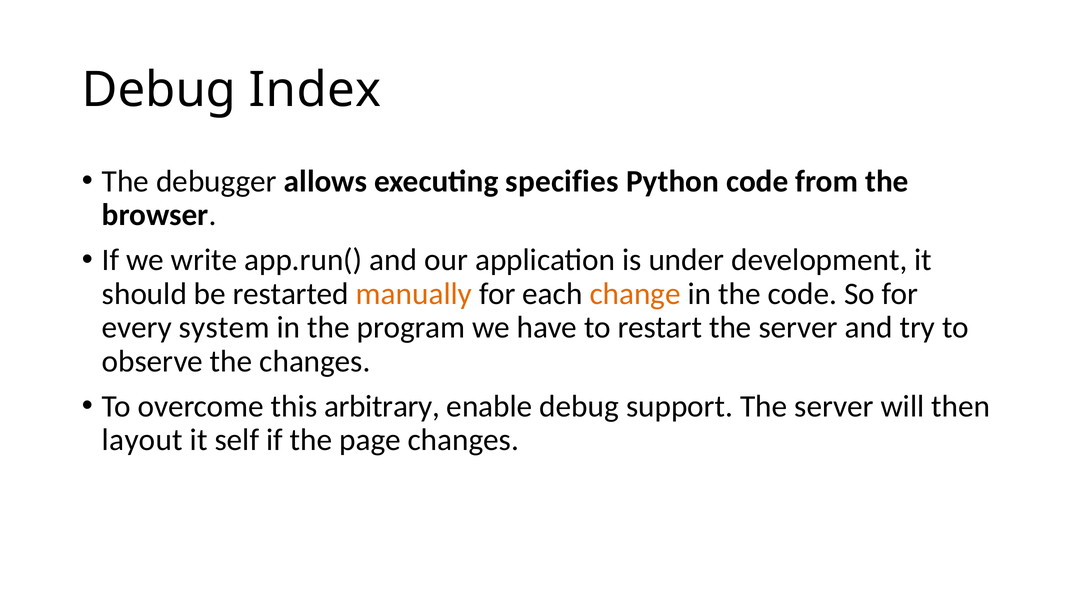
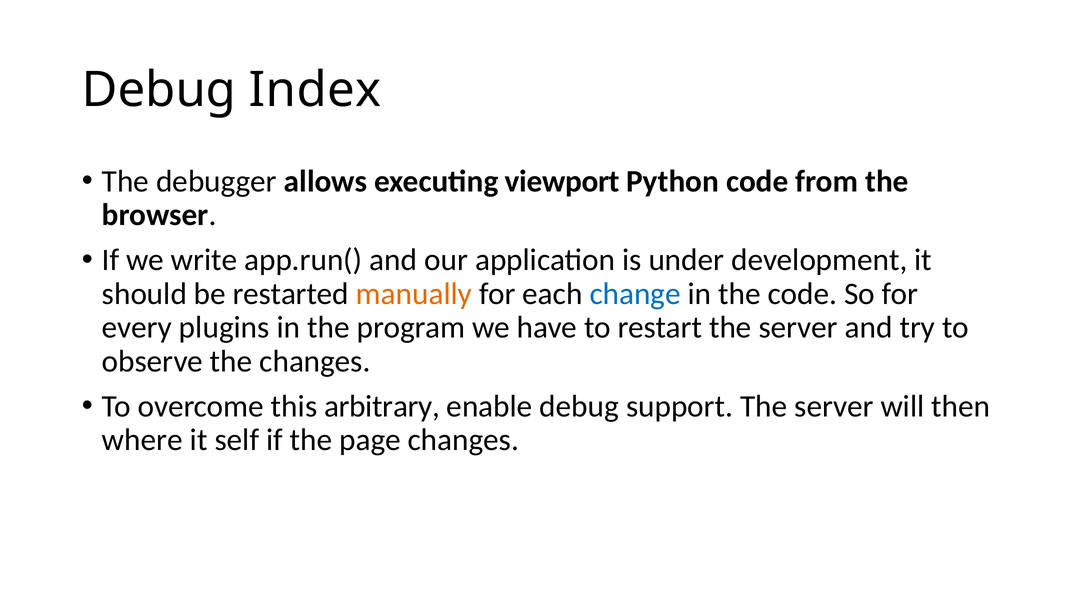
specifies: specifies -> viewport
change colour: orange -> blue
system: system -> plugins
layout: layout -> where
